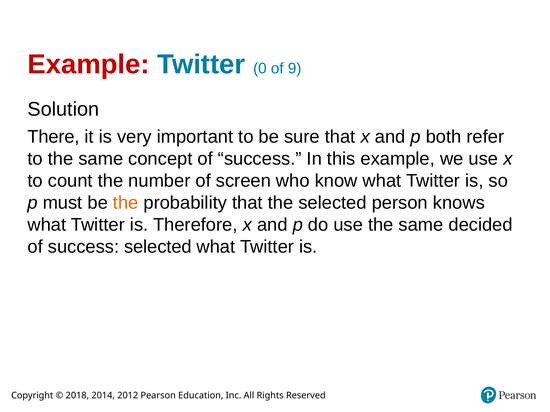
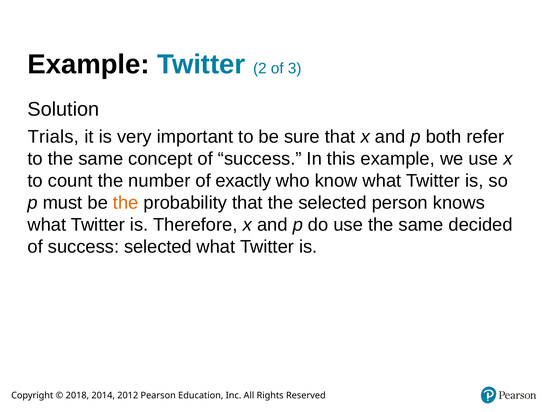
Example at (89, 64) colour: red -> black
0: 0 -> 2
9: 9 -> 3
There: There -> Trials
screen: screen -> exactly
